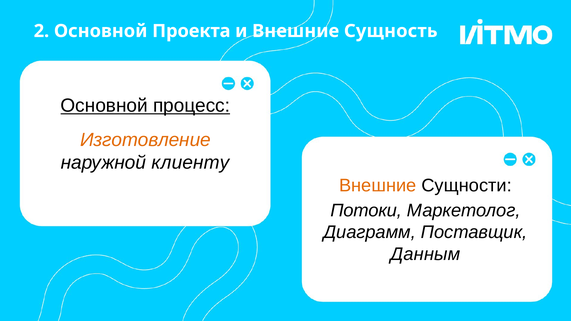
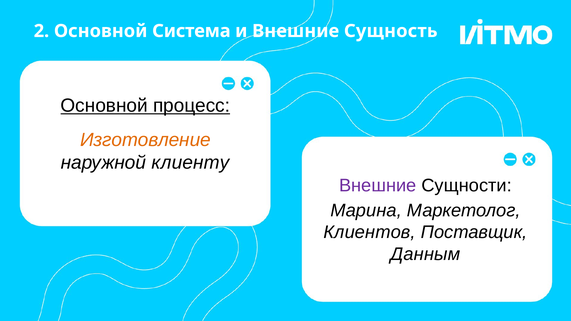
Проекта: Проекта -> Система
Внешние at (378, 186) colour: orange -> purple
Потоки: Потоки -> Марина
Диаграмм: Диаграмм -> Клиентов
